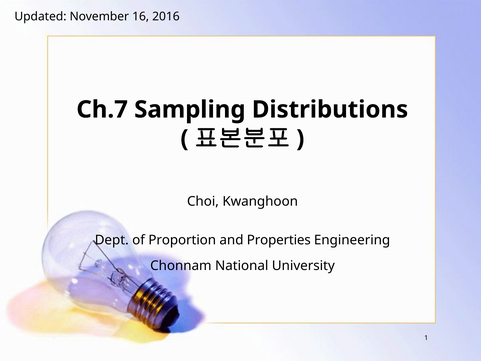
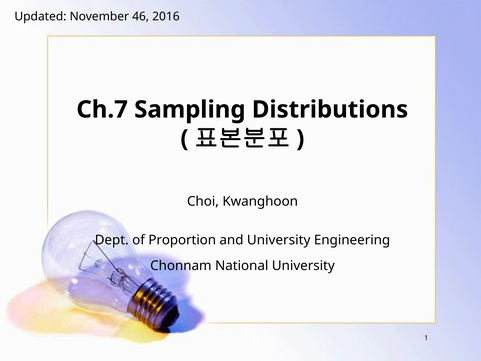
16: 16 -> 46
and Properties: Properties -> University
